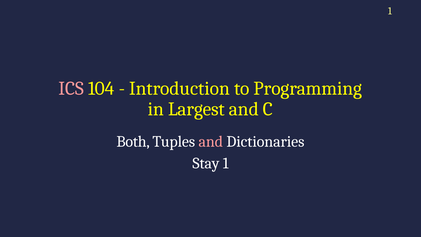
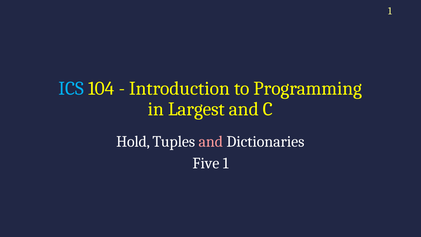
ICS colour: pink -> light blue
Both: Both -> Hold
Stay: Stay -> Five
